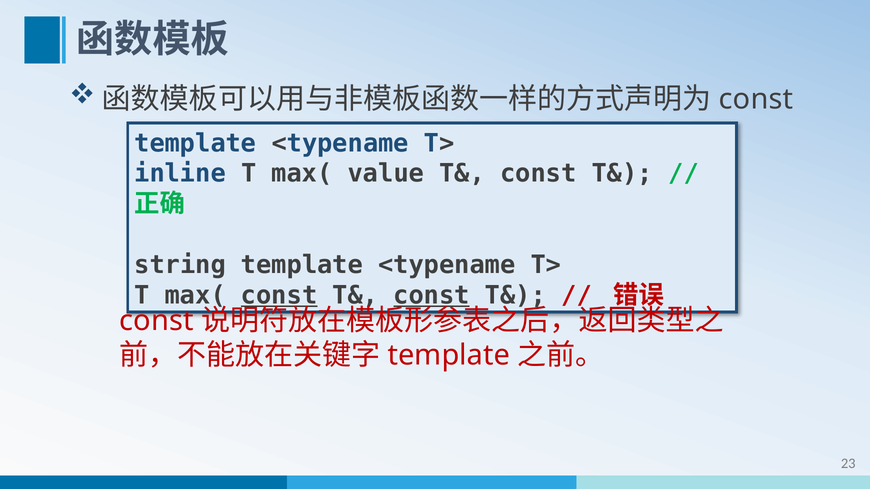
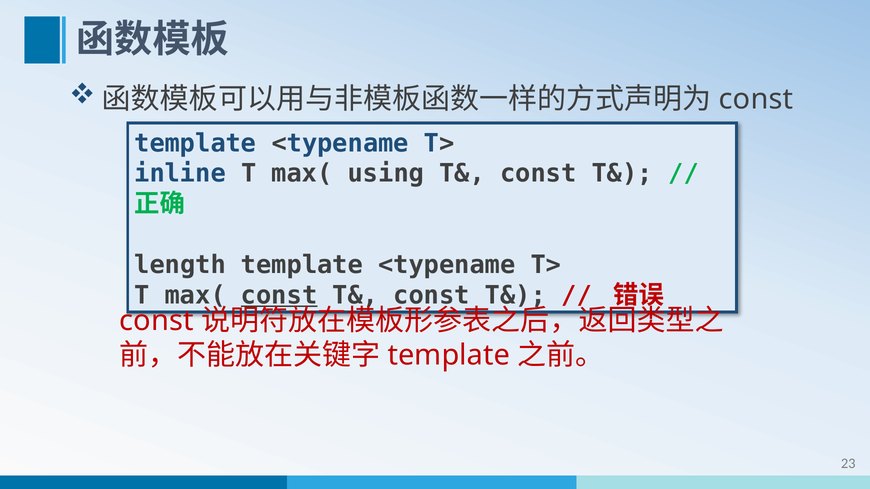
value: value -> using
string: string -> length
const at (432, 296) underline: present -> none
